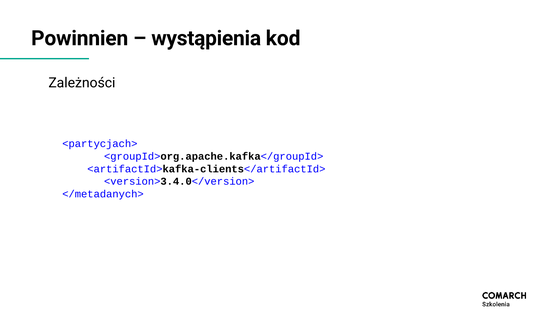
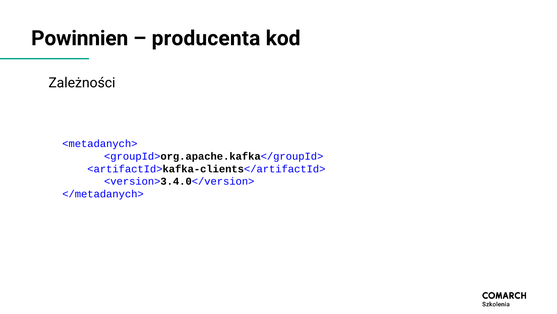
wystąpienia: wystąpienia -> producenta
<partycjach>: <partycjach> -> <metadanych>
